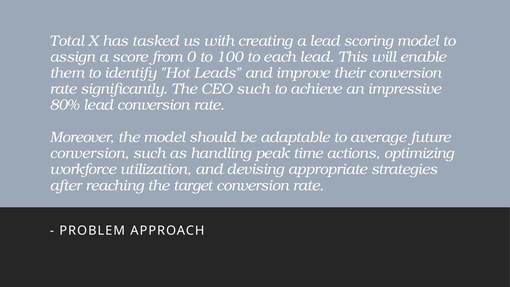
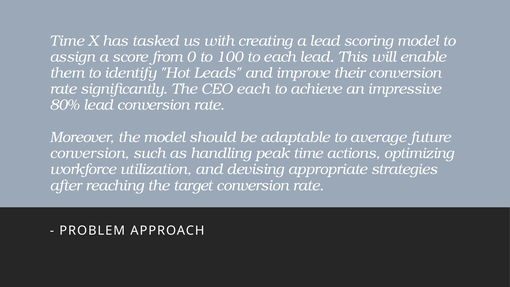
Total at (67, 41): Total -> Time
CEO such: such -> each
